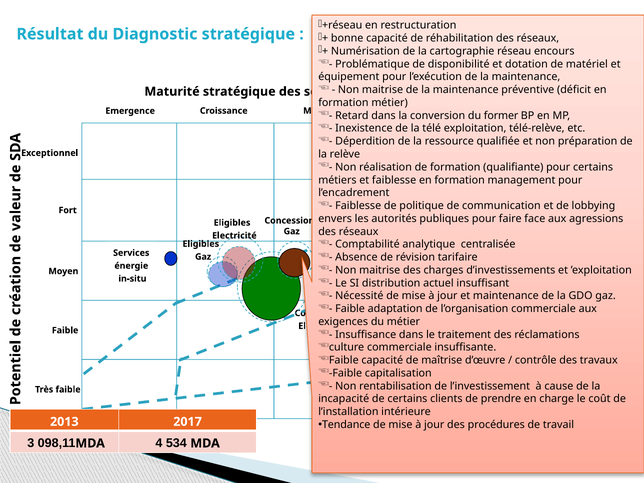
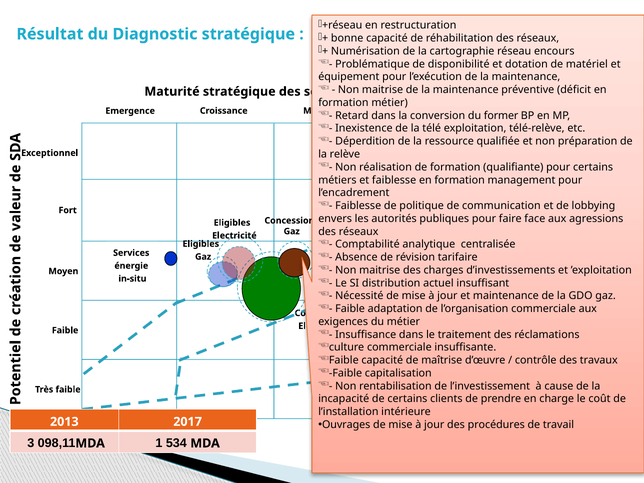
Tendance: Tendance -> Ouvrages
4: 4 -> 1
